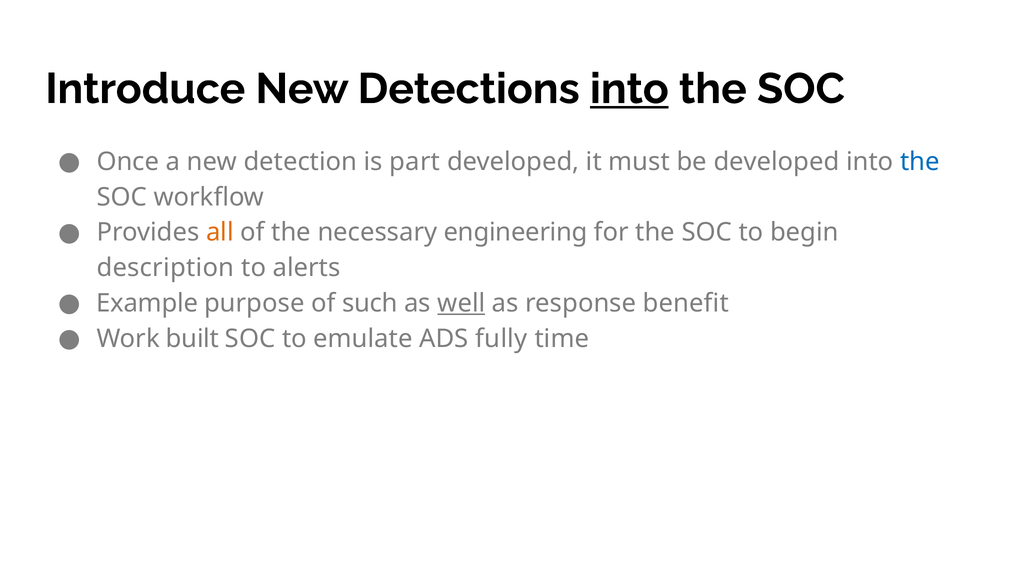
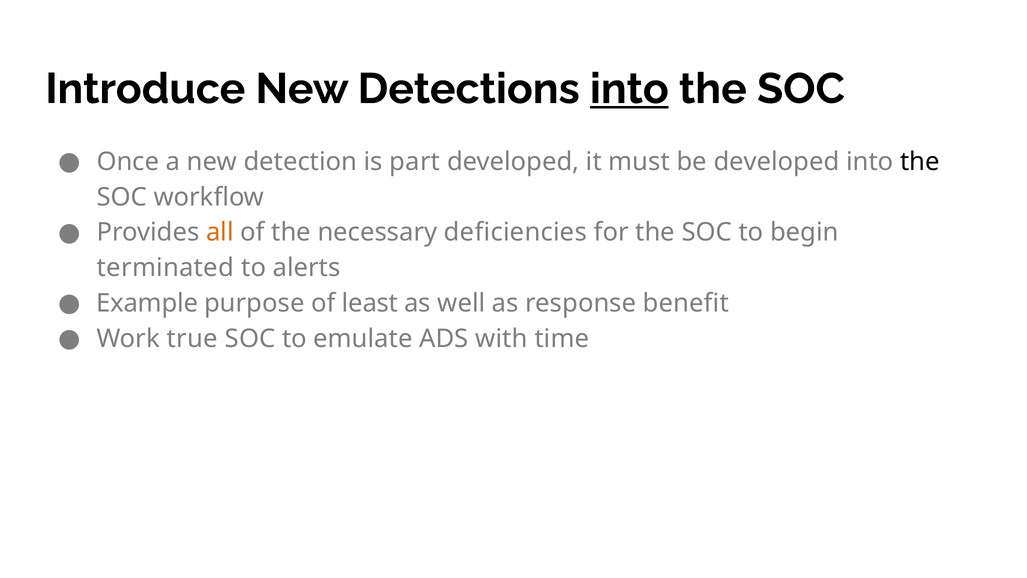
the at (920, 162) colour: blue -> black
engineering: engineering -> deficiencies
description: description -> terminated
such: such -> least
well underline: present -> none
built: built -> true
fully: fully -> with
